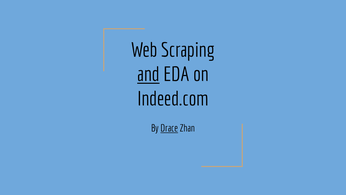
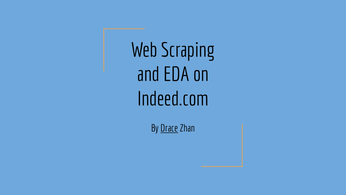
and underline: present -> none
